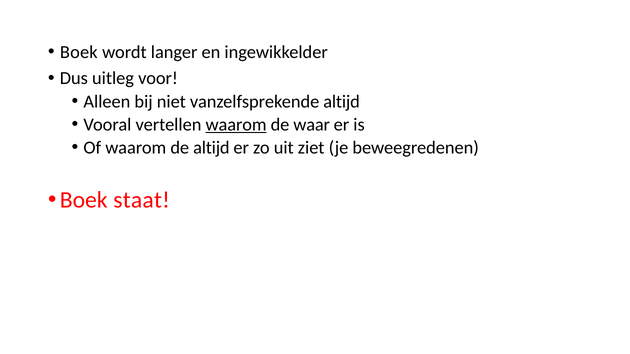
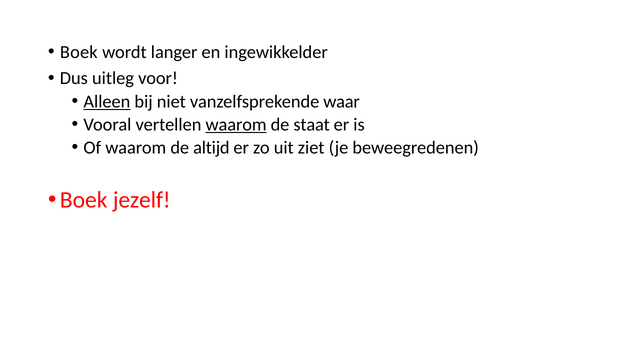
Alleen underline: none -> present
vanzelfsprekende altijd: altijd -> waar
waar: waar -> staat
staat: staat -> jezelf
